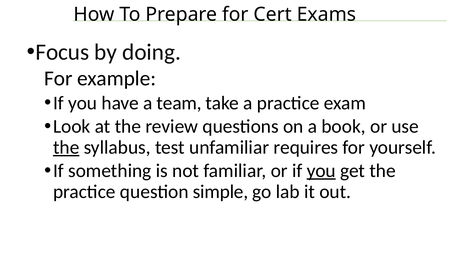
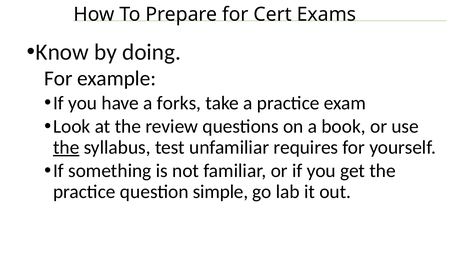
Focus: Focus -> Know
team: team -> forks
you at (321, 171) underline: present -> none
